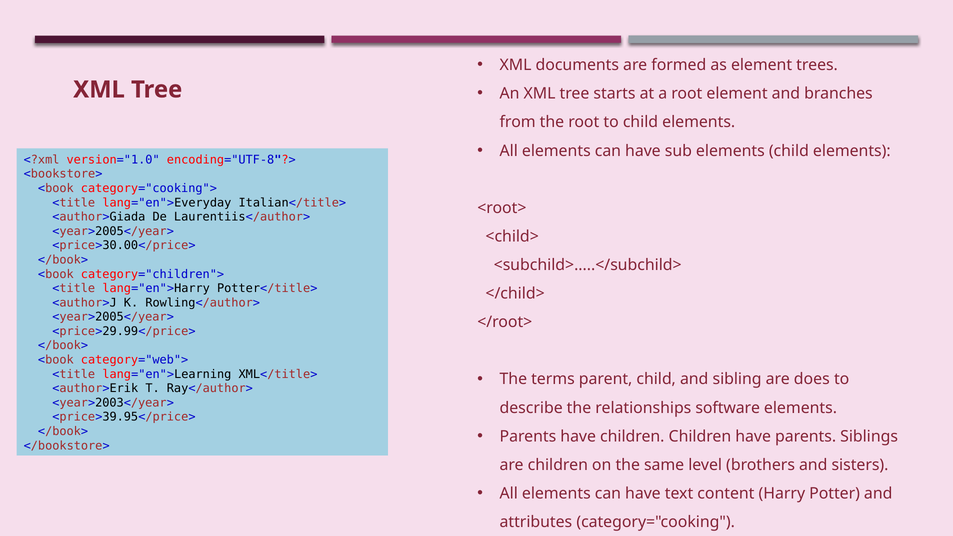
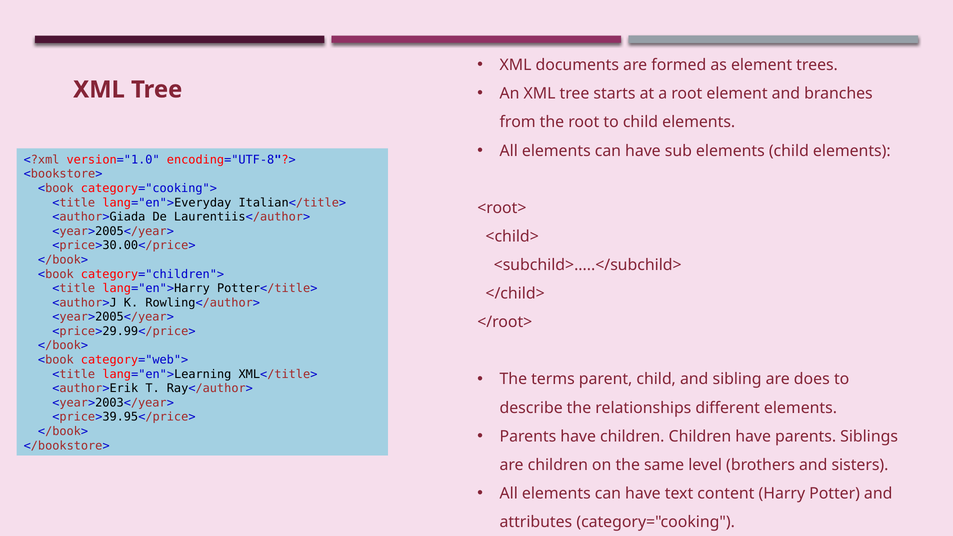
software: software -> different
